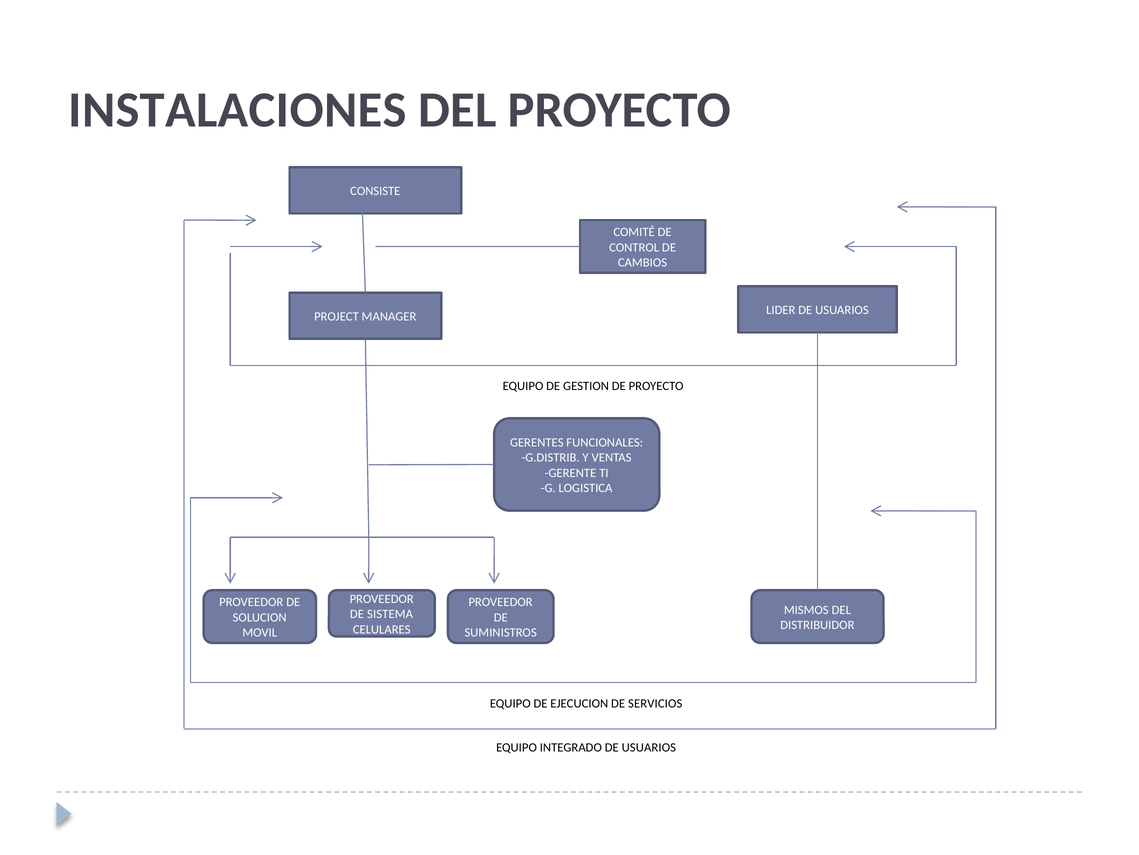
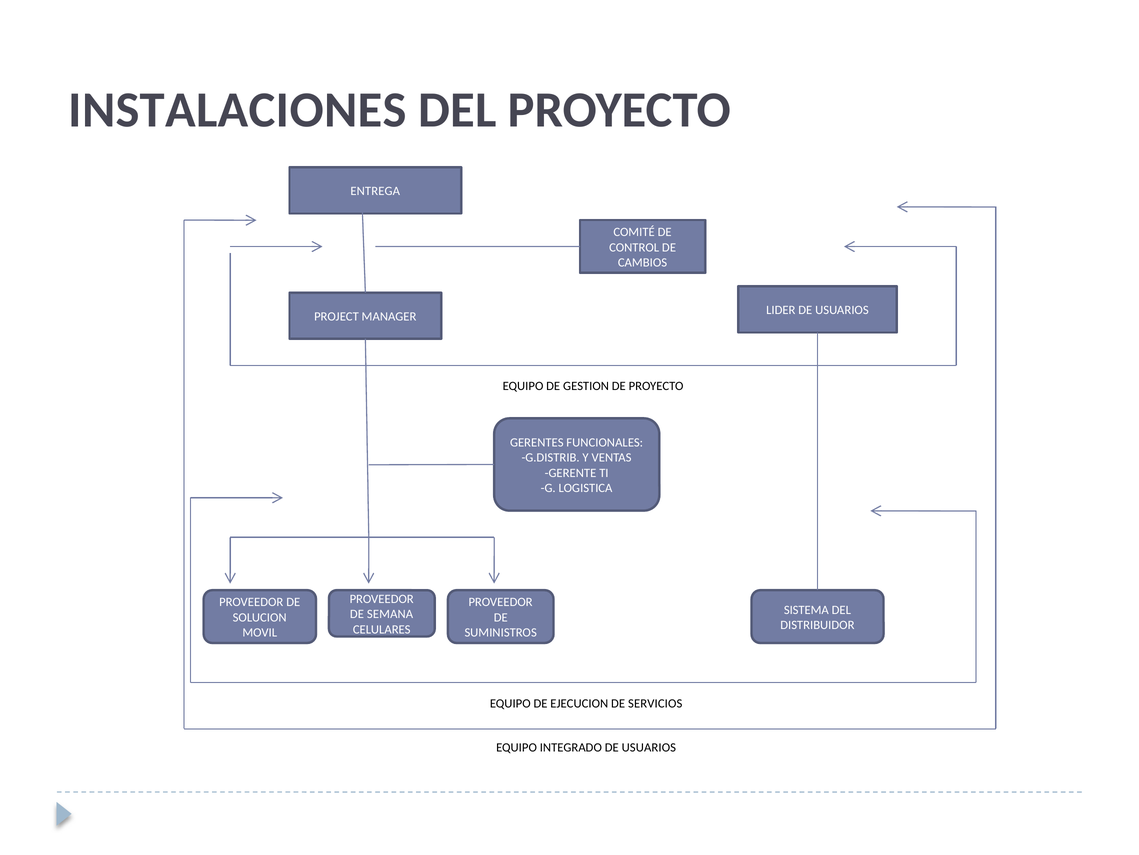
CONSISTE: CONSISTE -> ENTREGA
MISMOS: MISMOS -> SISTEMA
SISTEMA: SISTEMA -> SEMANA
